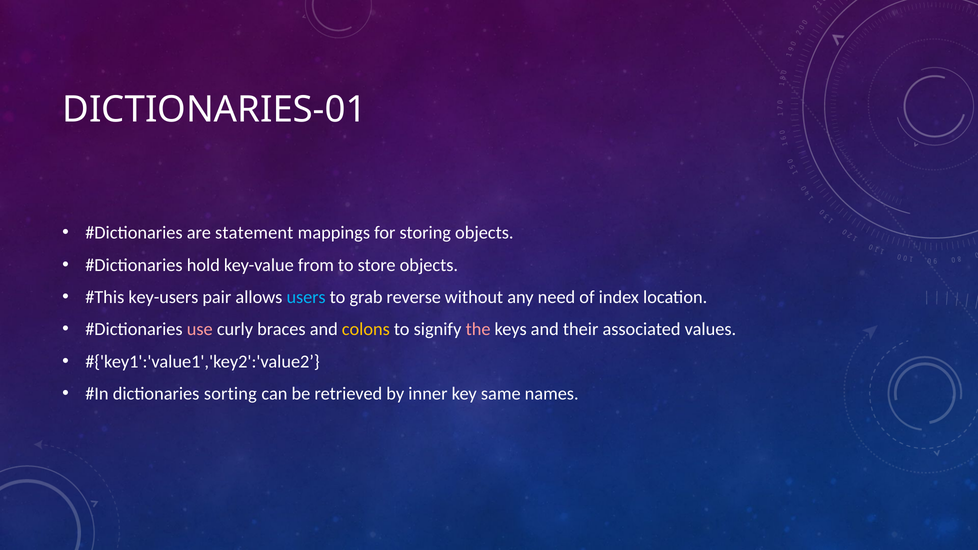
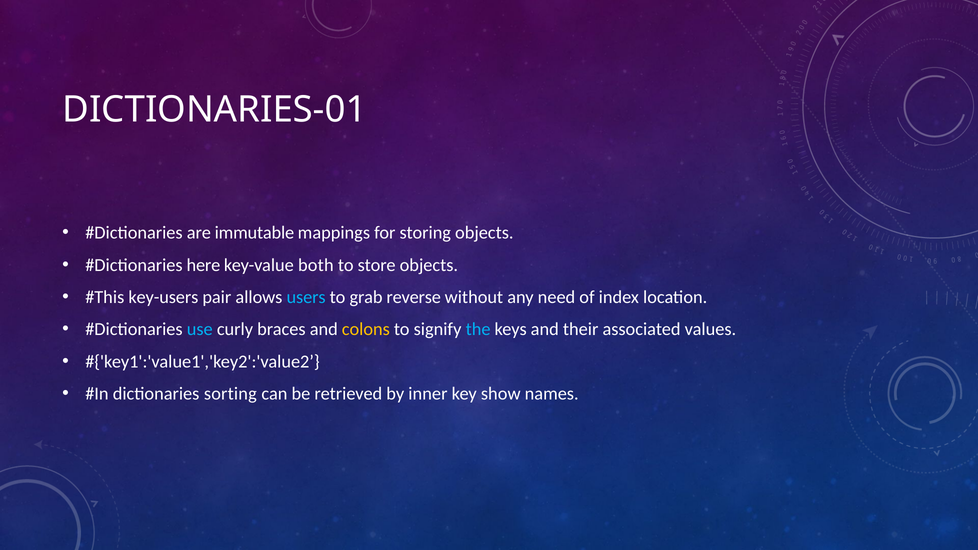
statement: statement -> immutable
hold: hold -> here
from: from -> both
use colour: pink -> light blue
the colour: pink -> light blue
same: same -> show
